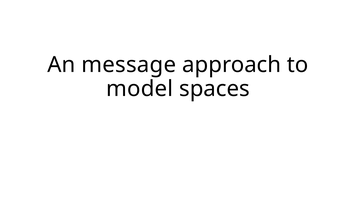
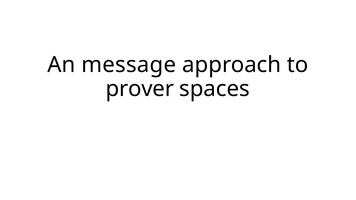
model: model -> prover
